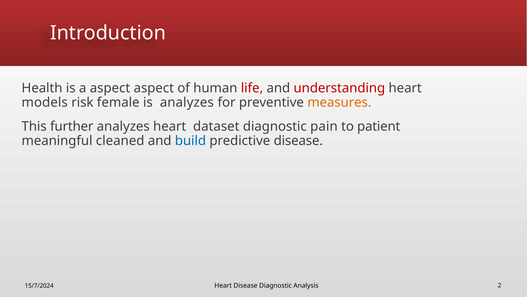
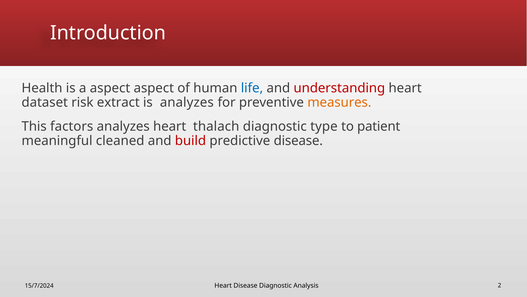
life colour: red -> blue
models: models -> dataset
female: female -> extract
further: further -> factors
dataset: dataset -> thalach
pain: pain -> type
build colour: blue -> red
